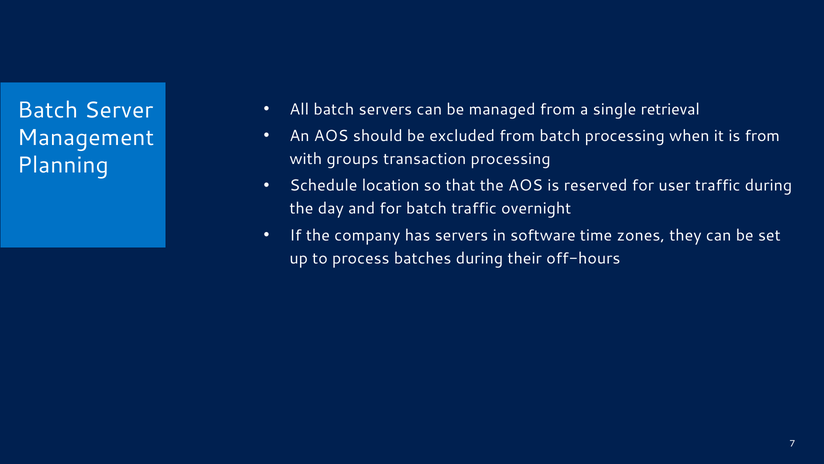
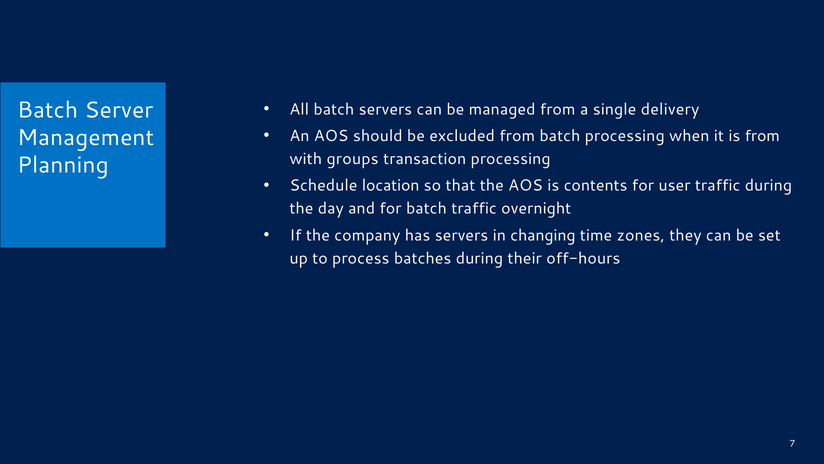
retrieval: retrieval -> delivery
reserved: reserved -> contents
software: software -> changing
